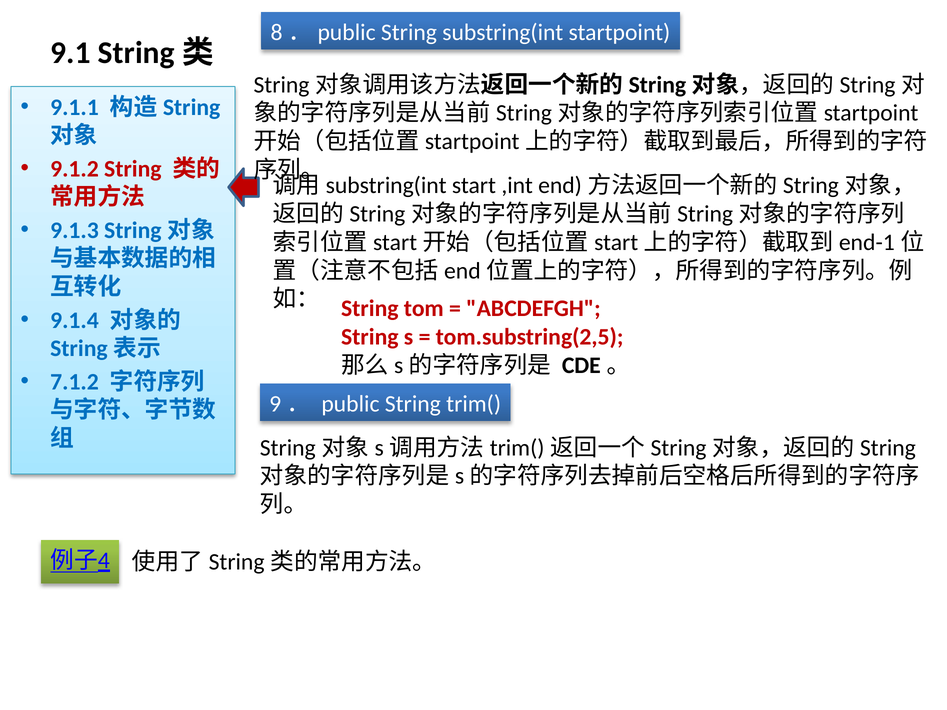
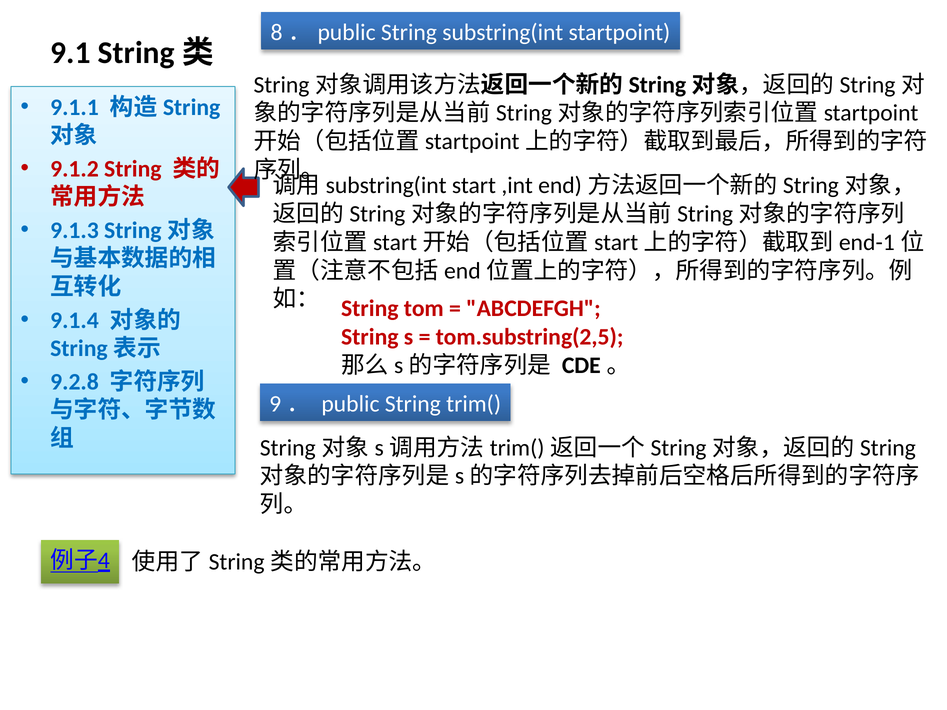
7.1.2: 7.1.2 -> 9.2.8
